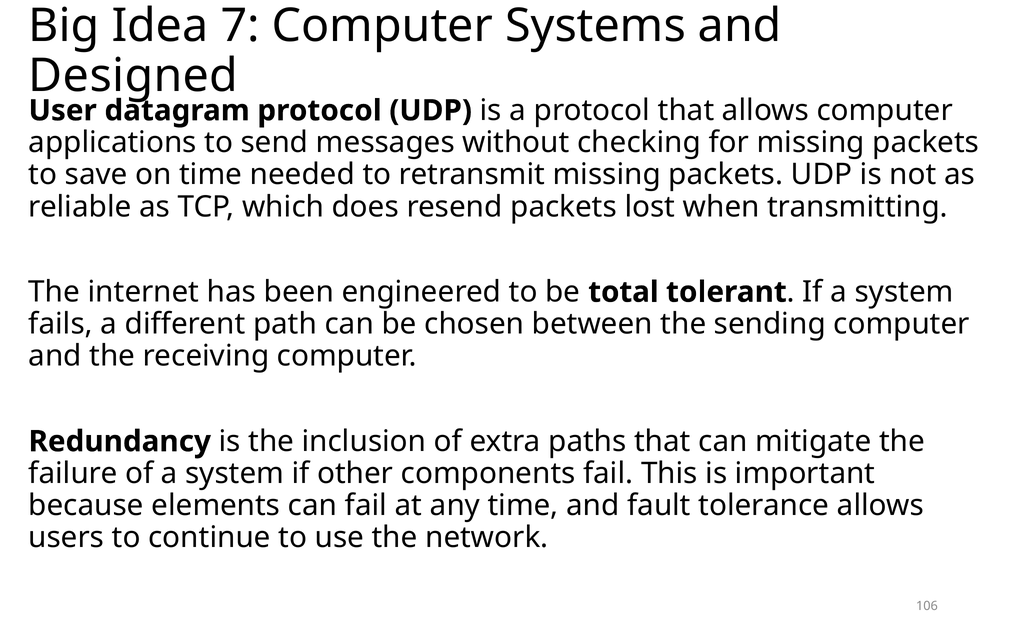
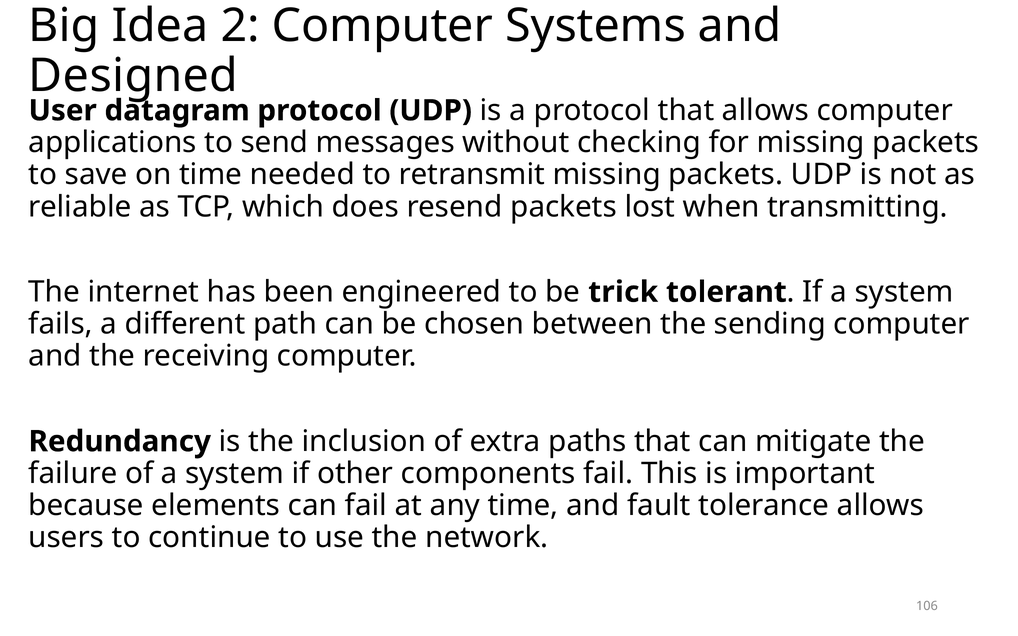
7: 7 -> 2
total: total -> trick
